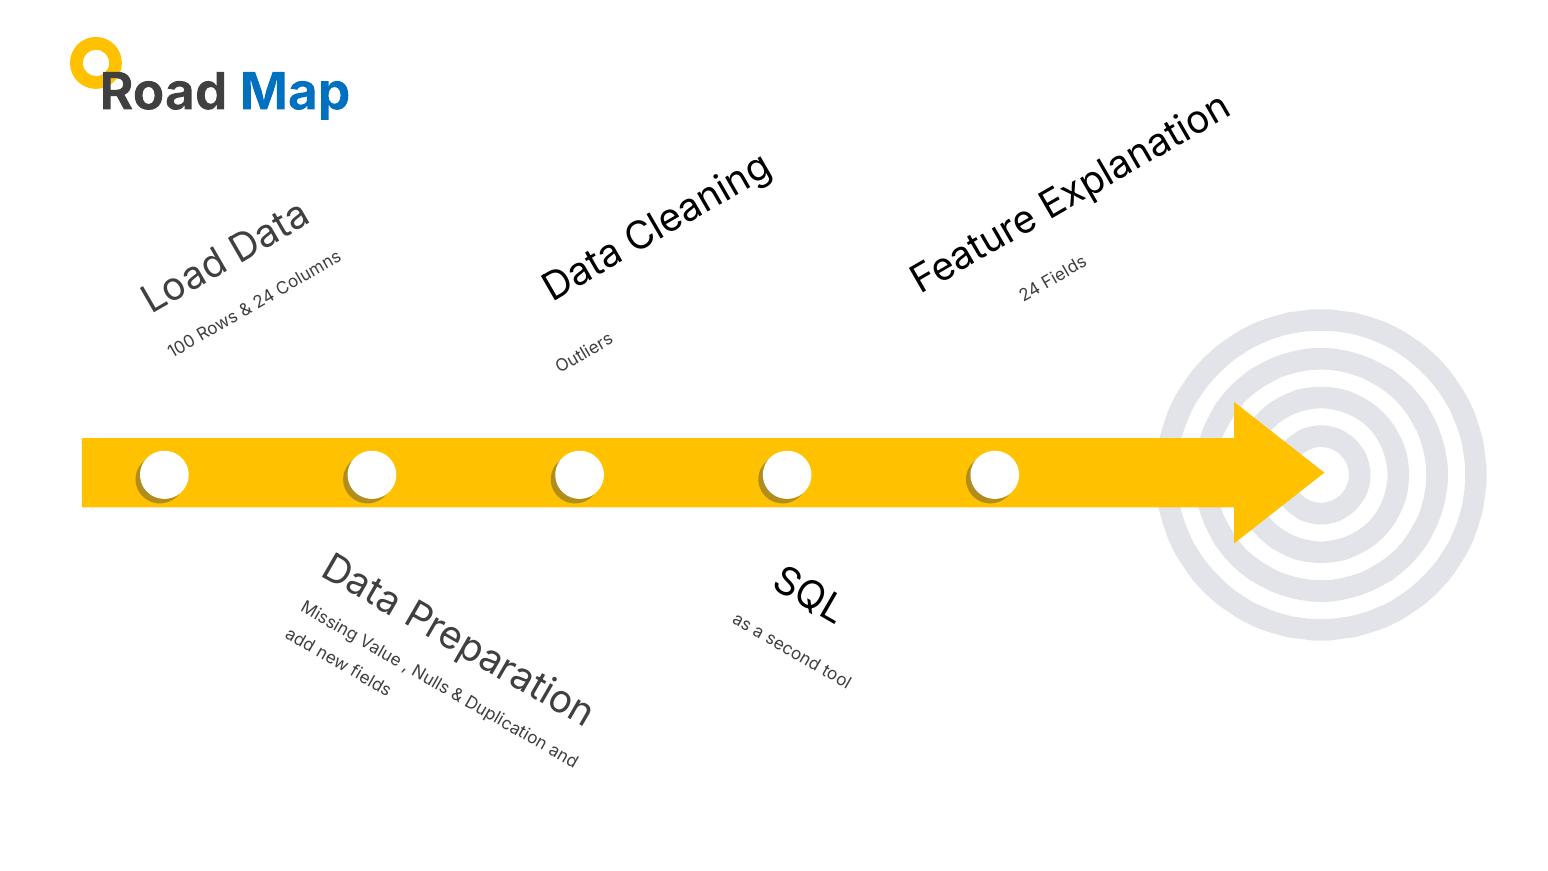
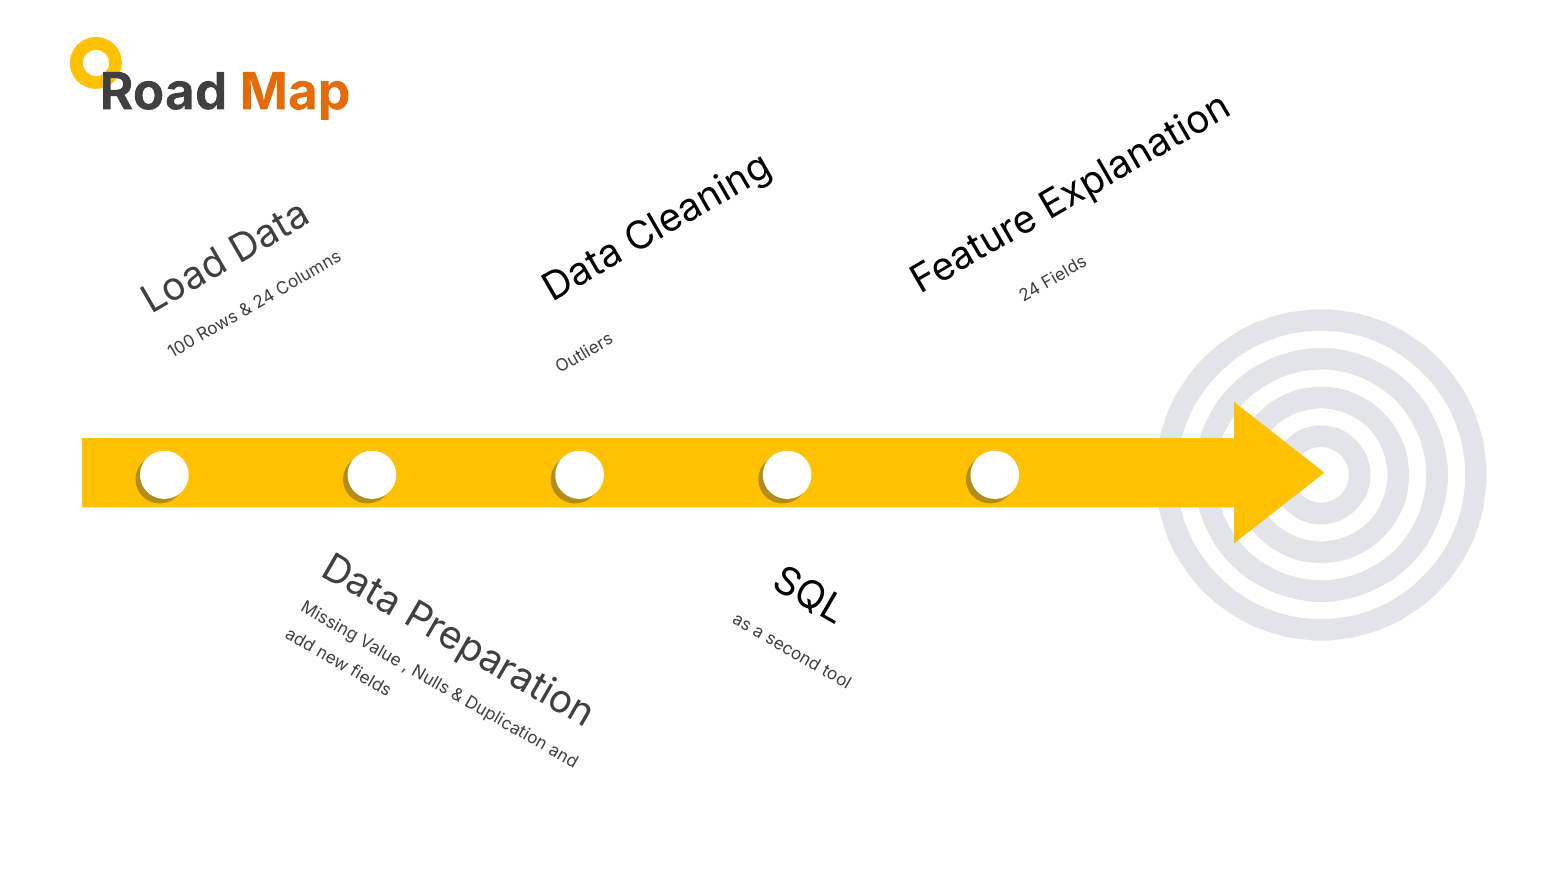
Map colour: blue -> orange
